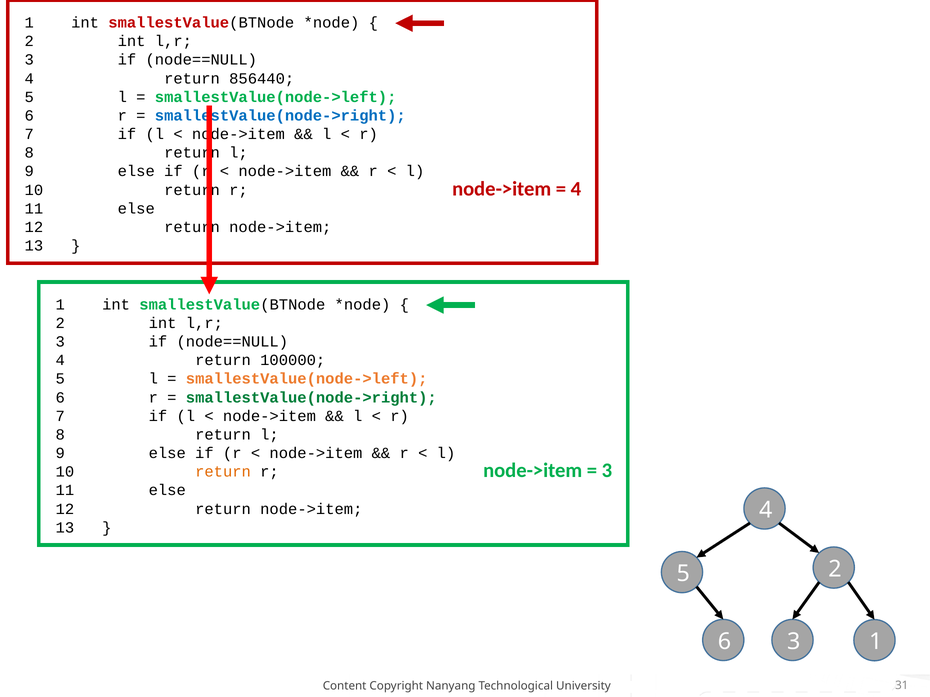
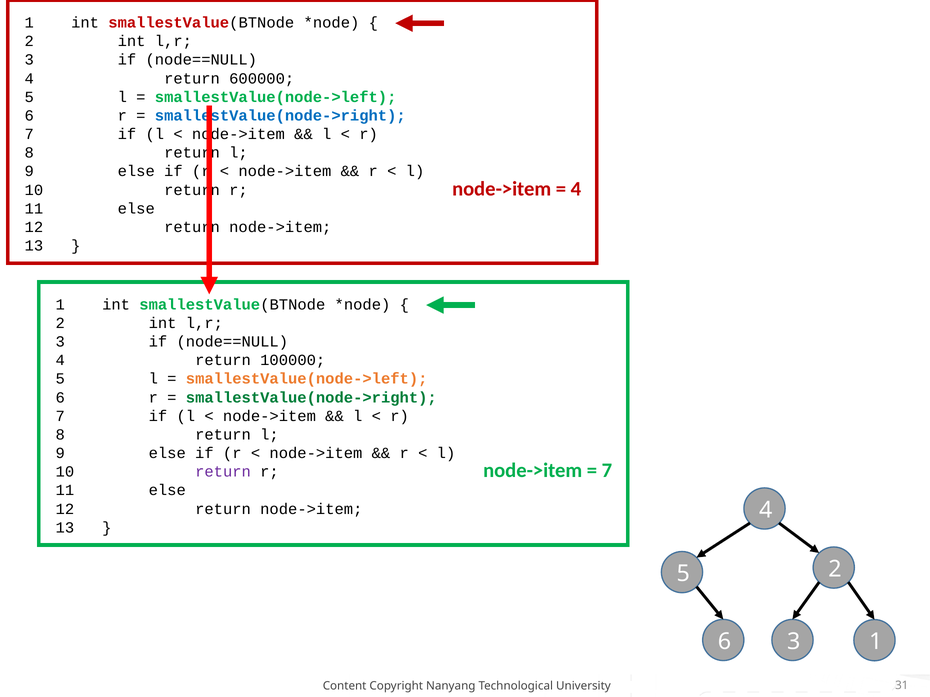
856440: 856440 -> 600000
3 at (607, 471): 3 -> 7
return at (223, 472) colour: orange -> purple
